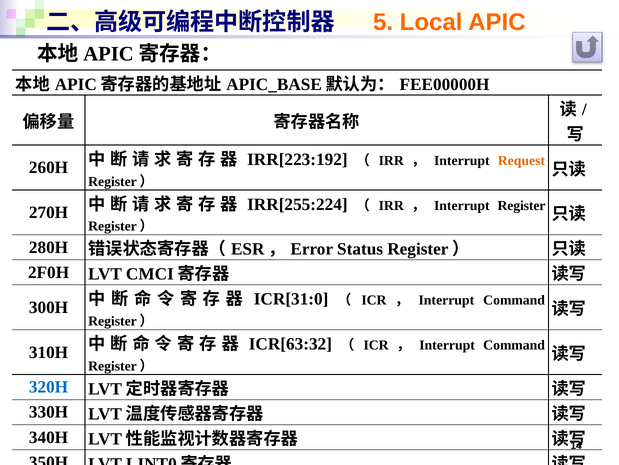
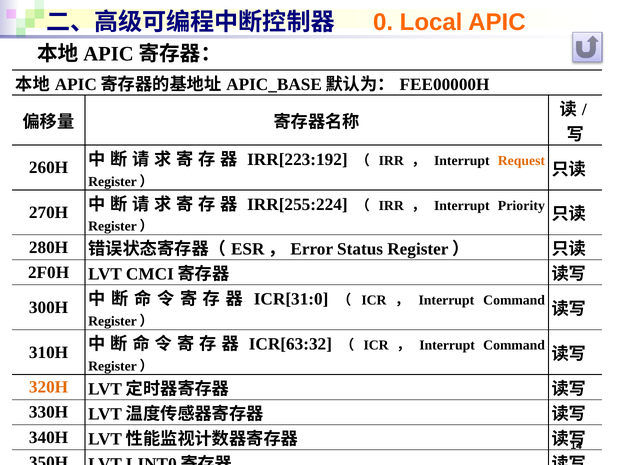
5: 5 -> 0
Register: Register -> Priority
320H colour: blue -> orange
